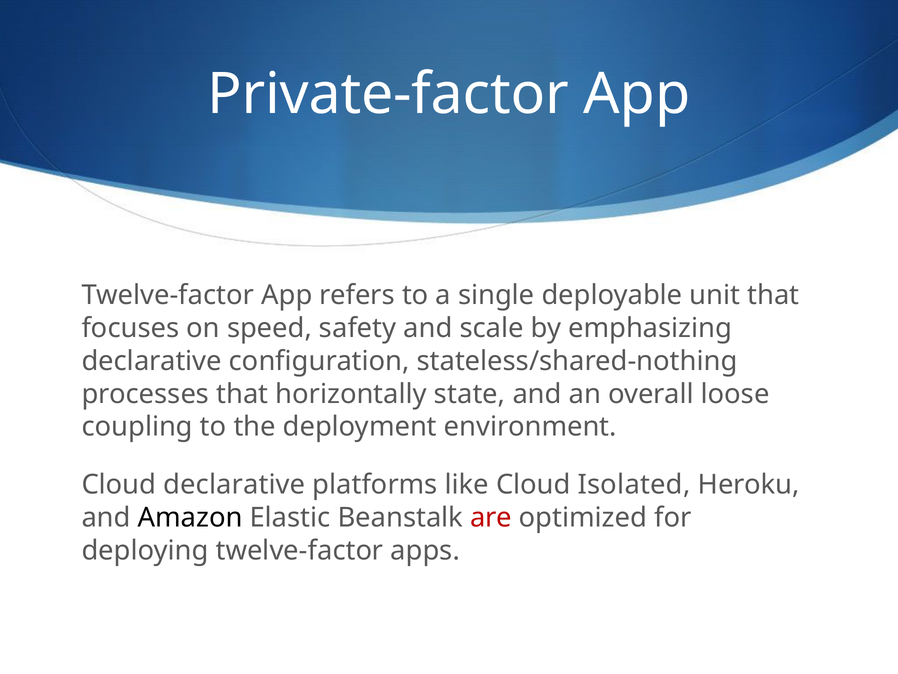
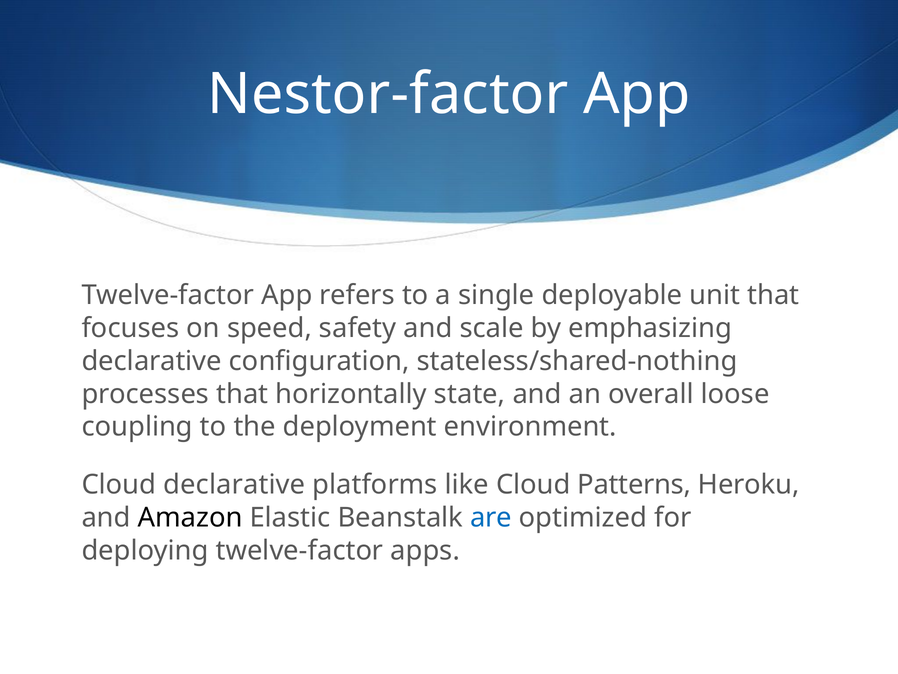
Private-factor: Private-factor -> Nestor-factor
Isolated: Isolated -> Patterns
are colour: red -> blue
